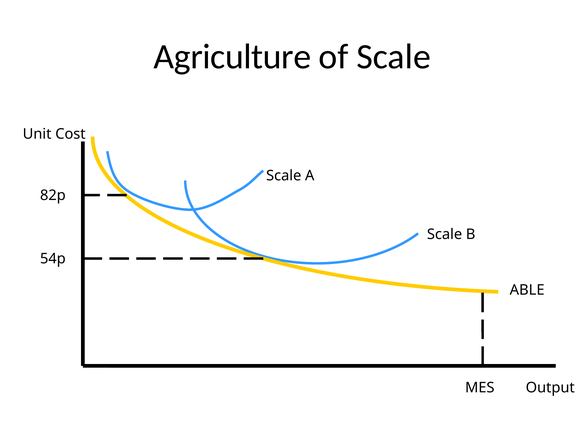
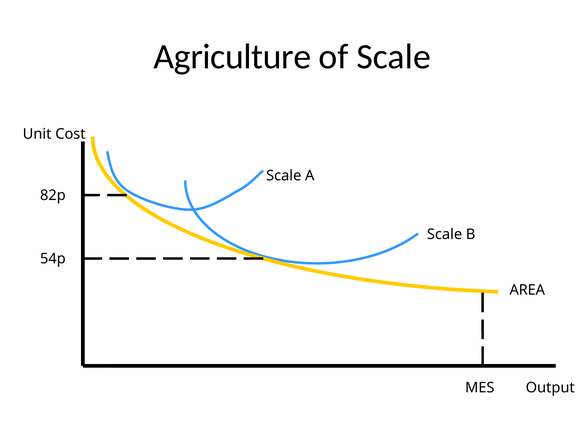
ABLE: ABLE -> AREA
